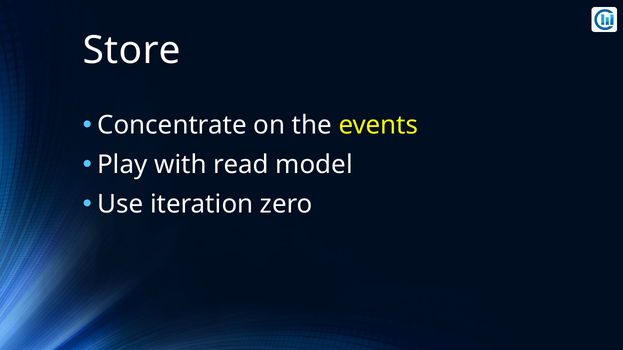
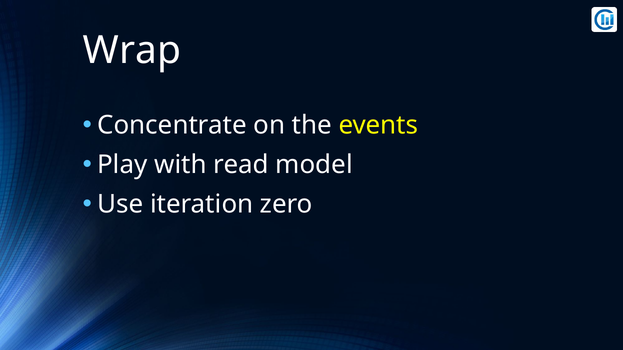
Store: Store -> Wrap
